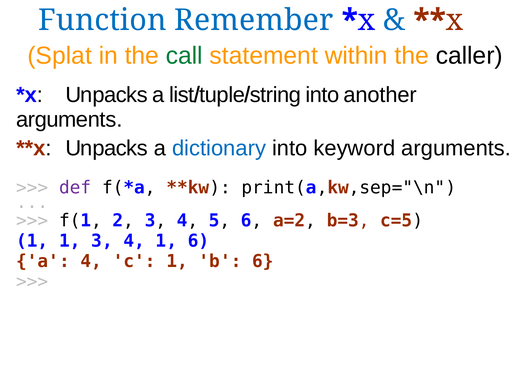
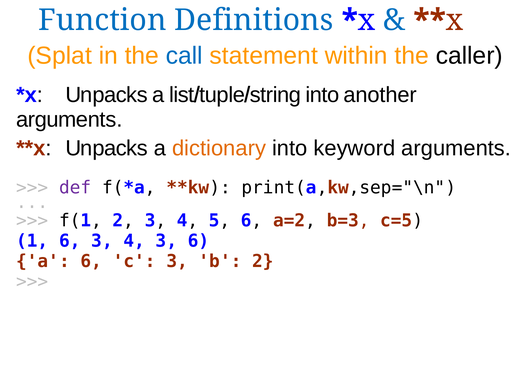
Remember: Remember -> Definitions
call colour: green -> blue
dictionary colour: blue -> orange
1 1: 1 -> 6
4 1: 1 -> 3
a 4: 4 -> 6
c 1: 1 -> 3
b 6: 6 -> 2
